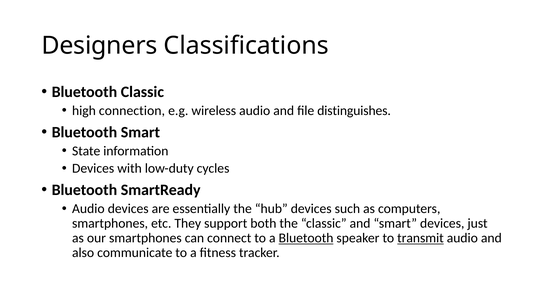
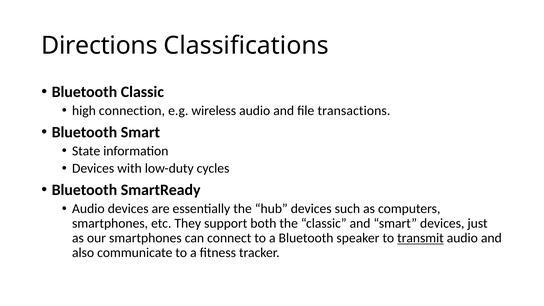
Designers: Designers -> Directions
distinguishes: distinguishes -> transactions
Bluetooth at (306, 238) underline: present -> none
